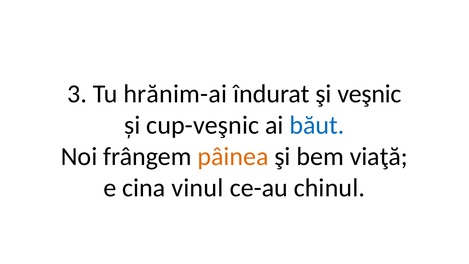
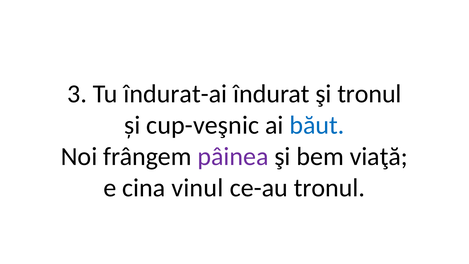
hrănim-ai: hrănim-ai -> îndurat-ai
şi veşnic: veşnic -> tronul
pâinea colour: orange -> purple
ce-au chinul: chinul -> tronul
